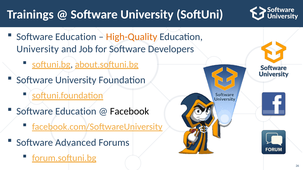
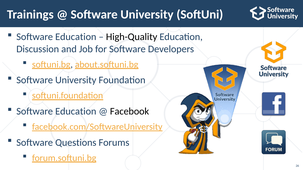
High-Quality colour: orange -> black
University at (38, 49): University -> Discussion
Advanced: Advanced -> Questions
